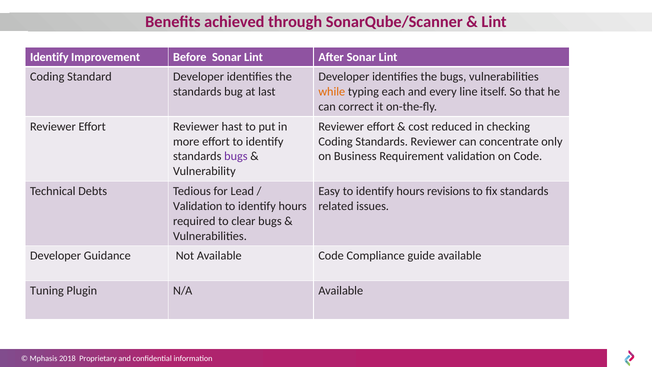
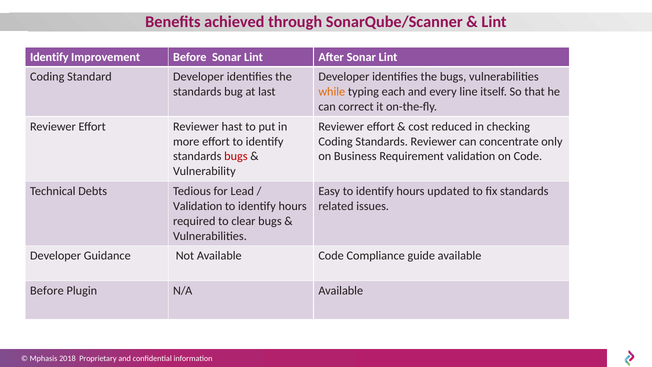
bugs at (236, 156) colour: purple -> red
revisions: revisions -> updated
Tuning at (47, 290): Tuning -> Before
